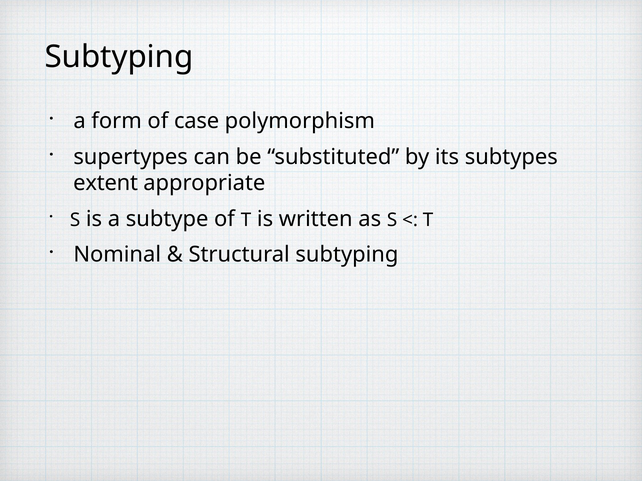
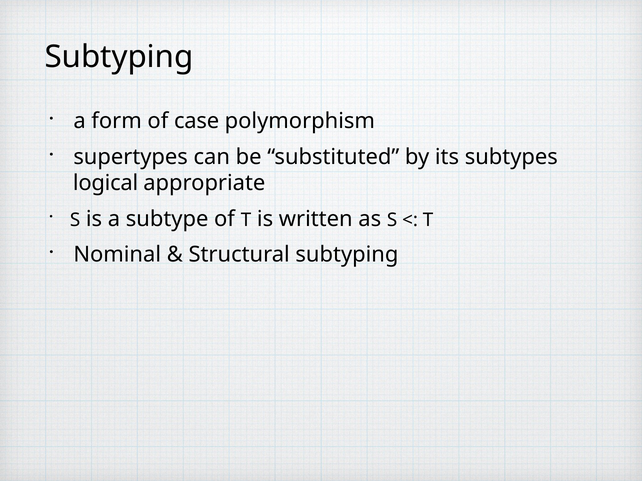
extent: extent -> logical
